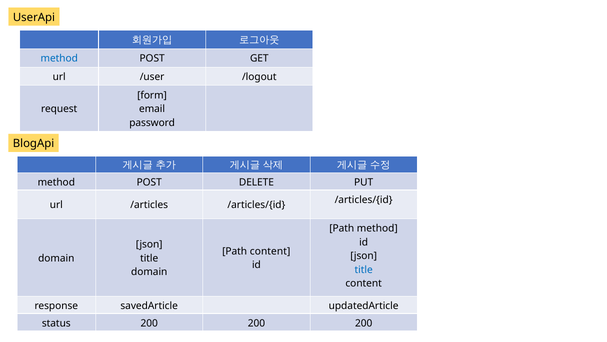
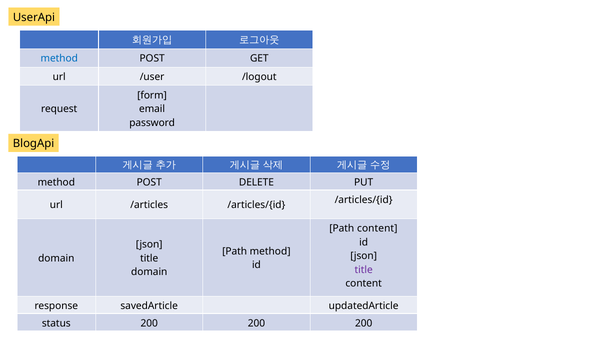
Path method: method -> content
Path content: content -> method
title at (364, 269) colour: blue -> purple
